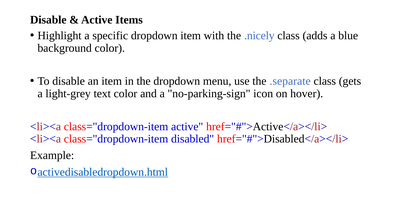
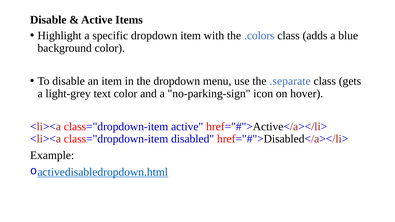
.nicely: .nicely -> .colors
